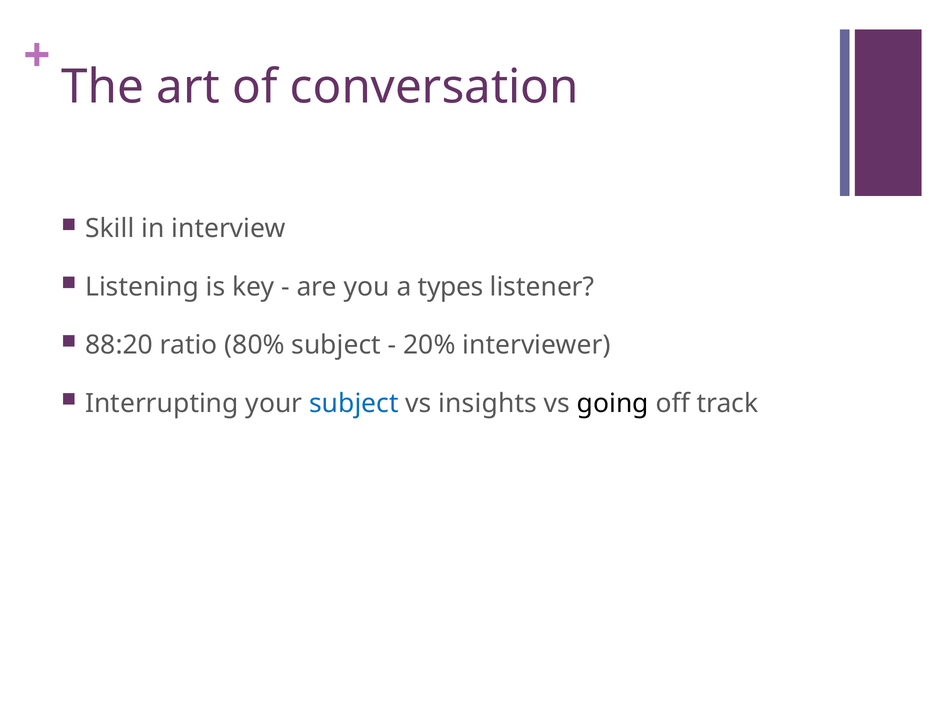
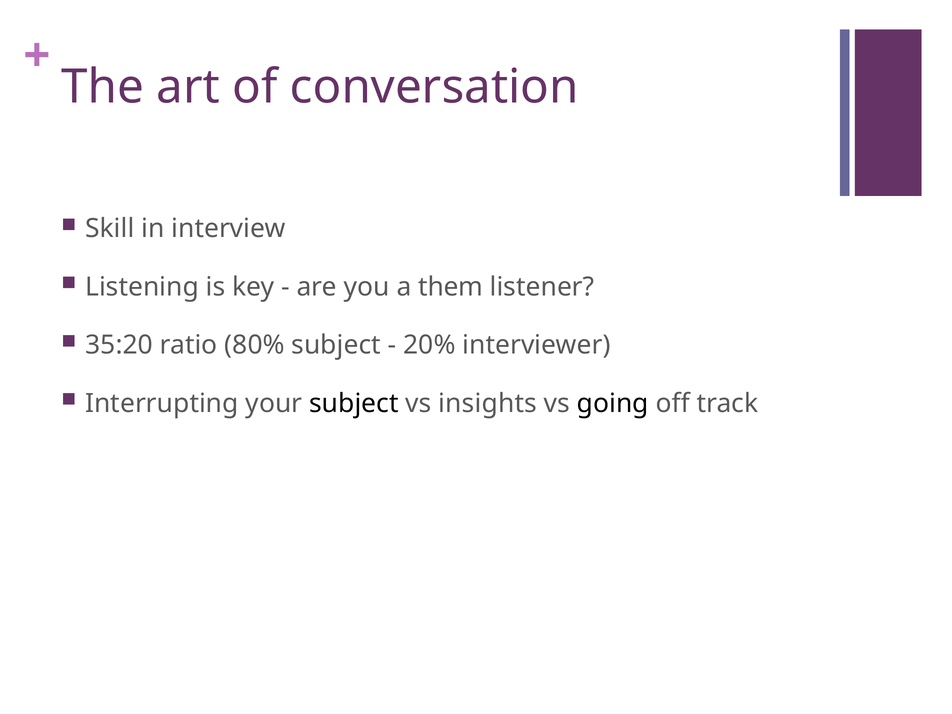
types: types -> them
88:20: 88:20 -> 35:20
subject at (354, 403) colour: blue -> black
